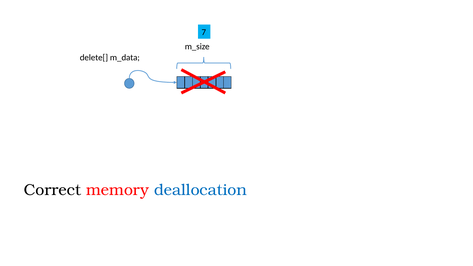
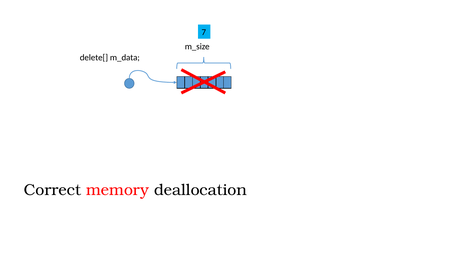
deallocation colour: blue -> black
